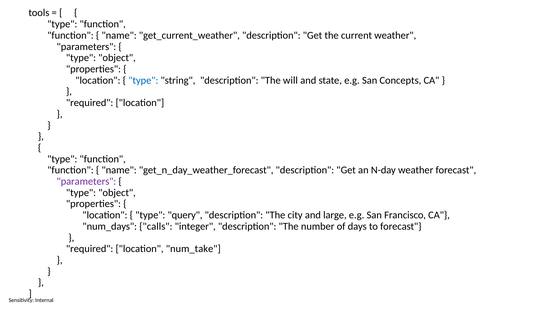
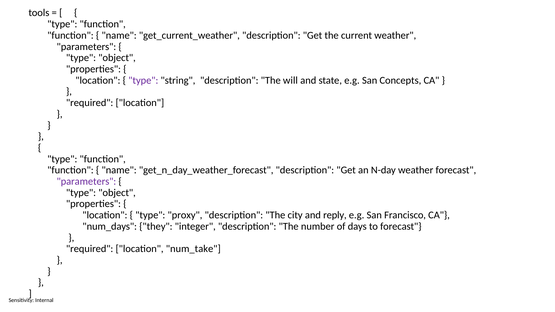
type at (143, 80) colour: blue -> purple
query: query -> proxy
large: large -> reply
calls: calls -> they
